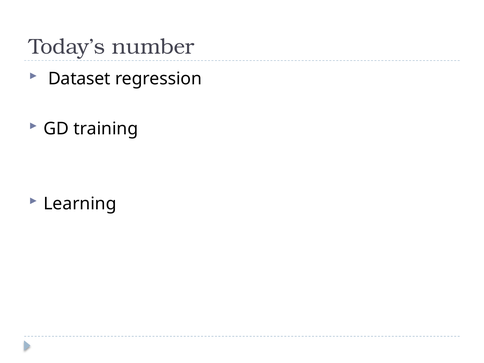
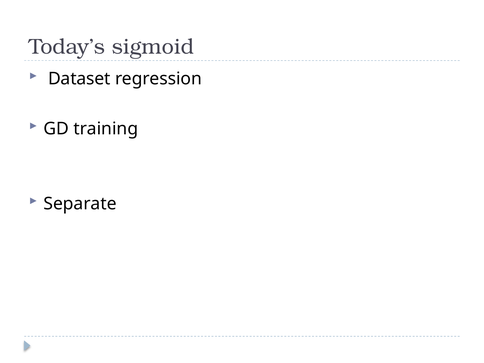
number: number -> sigmoid
Learning: Learning -> Separate
